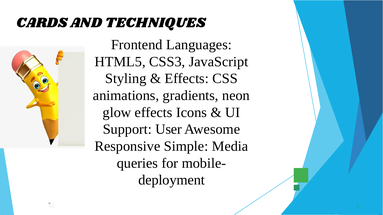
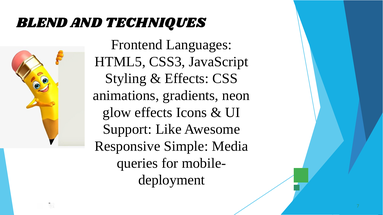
CARDS: CARDS -> BLEND
User: User -> Like
